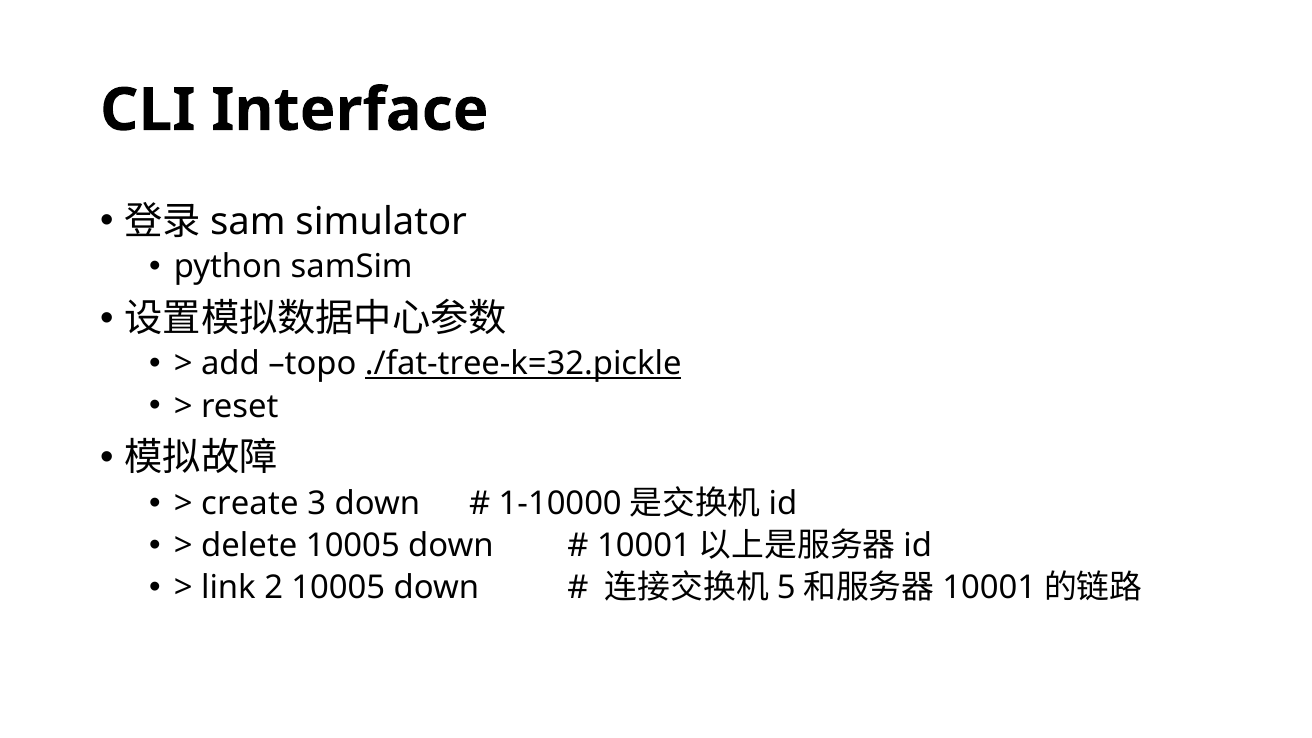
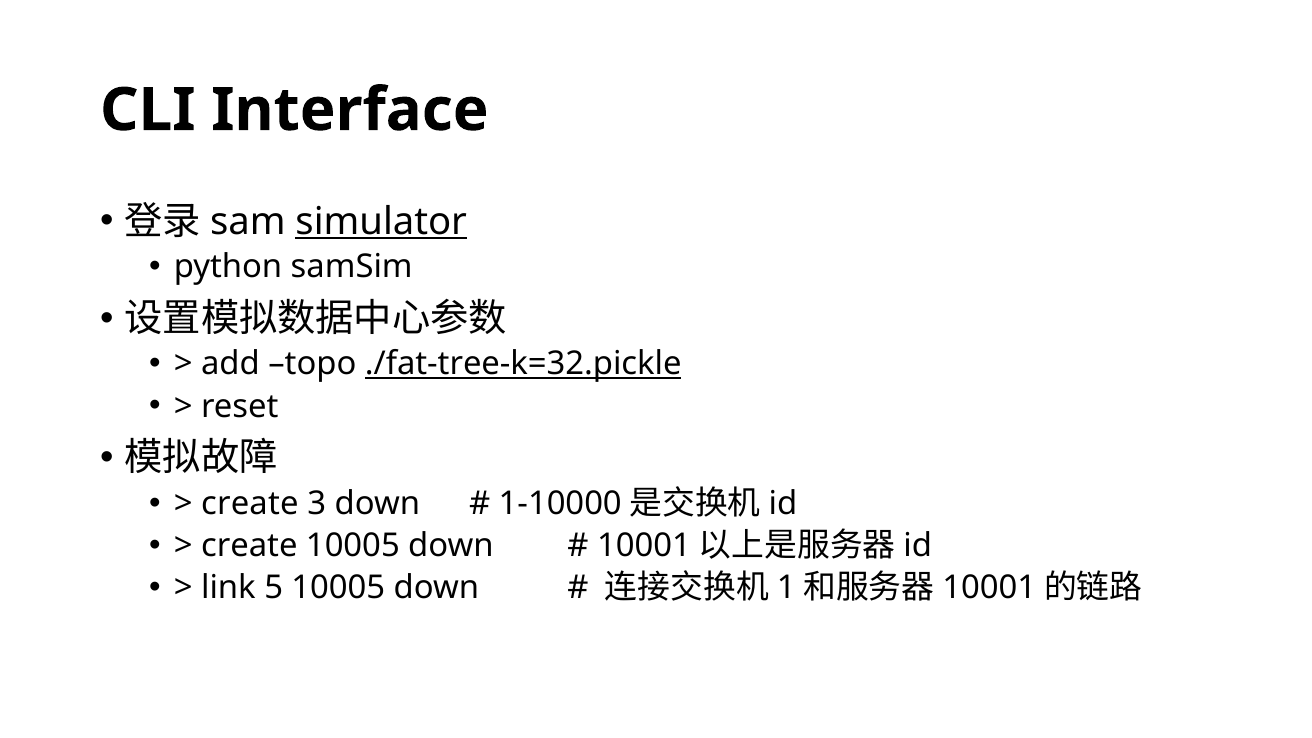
simulator underline: none -> present
delete at (249, 546): delete -> create
2: 2 -> 5
5: 5 -> 1
